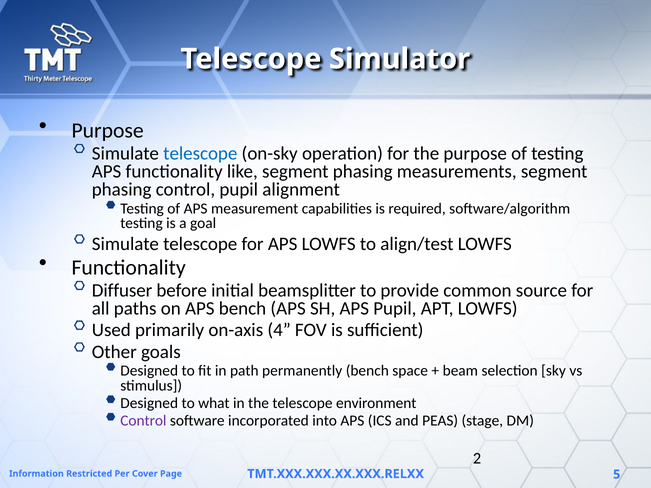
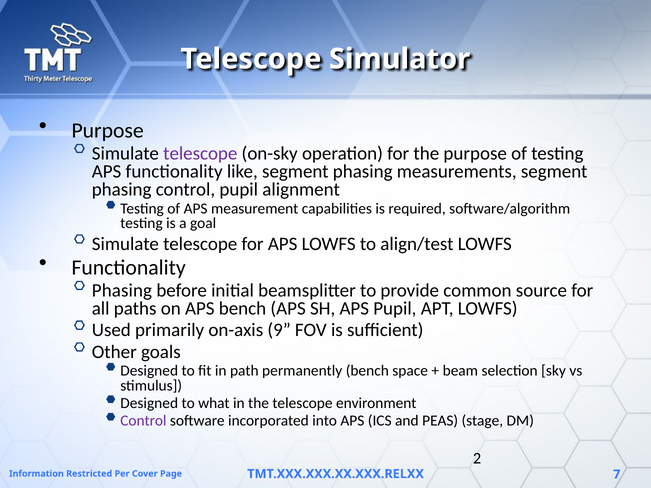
telescope at (200, 153) colour: blue -> purple
Diffuser at (122, 290): Diffuser -> Phasing
4: 4 -> 9
5: 5 -> 7
